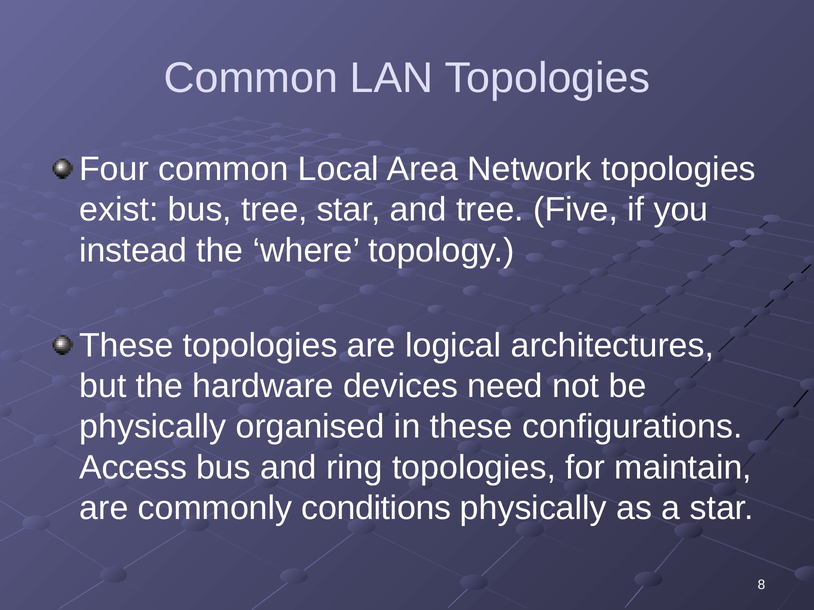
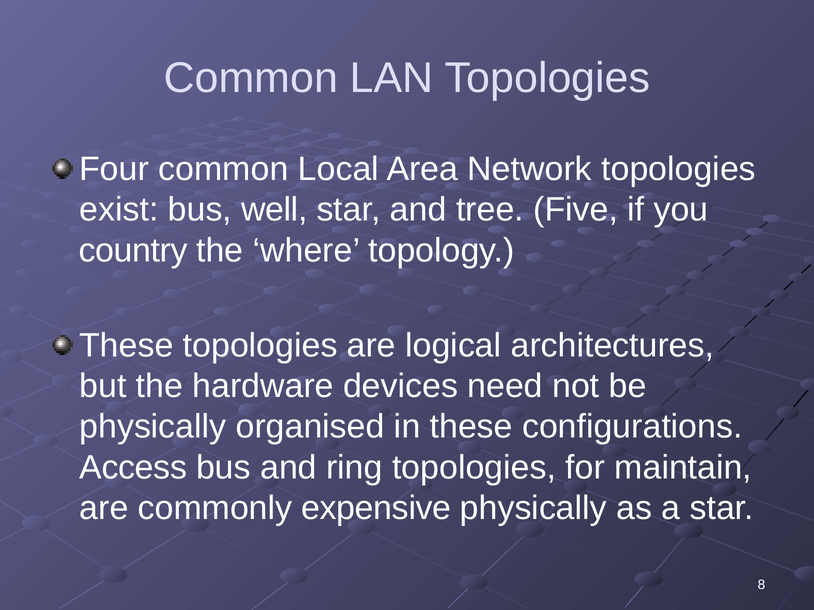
bus tree: tree -> well
instead: instead -> country
conditions: conditions -> expensive
